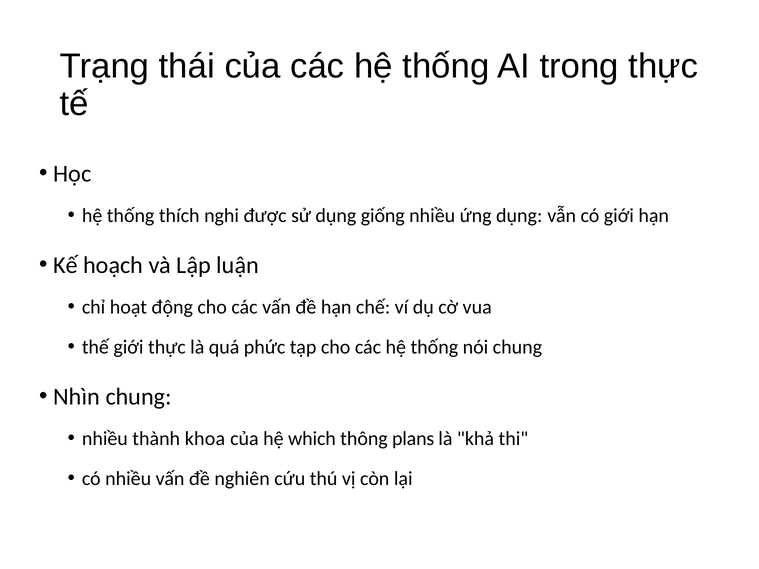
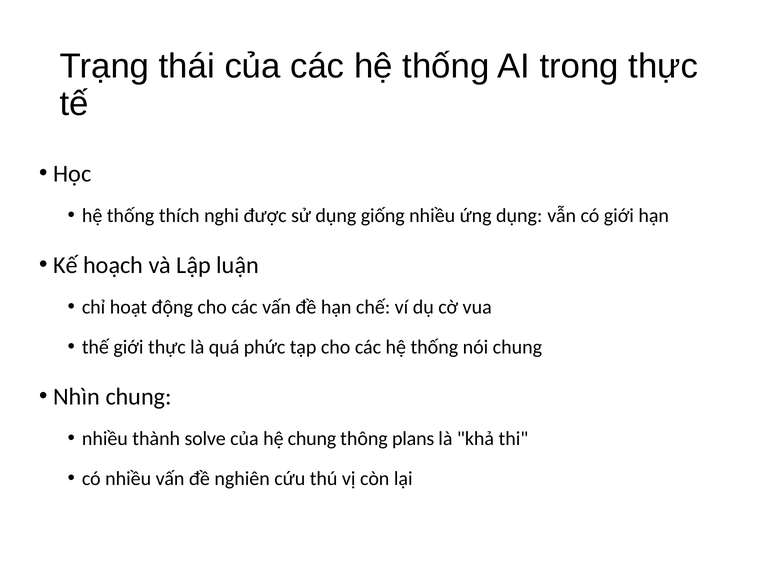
khoa: khoa -> solve
hệ which: which -> chung
